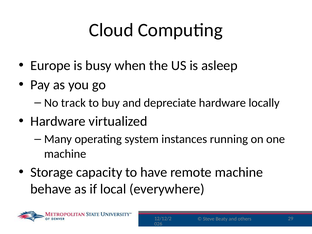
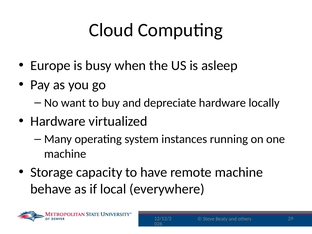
track: track -> want
